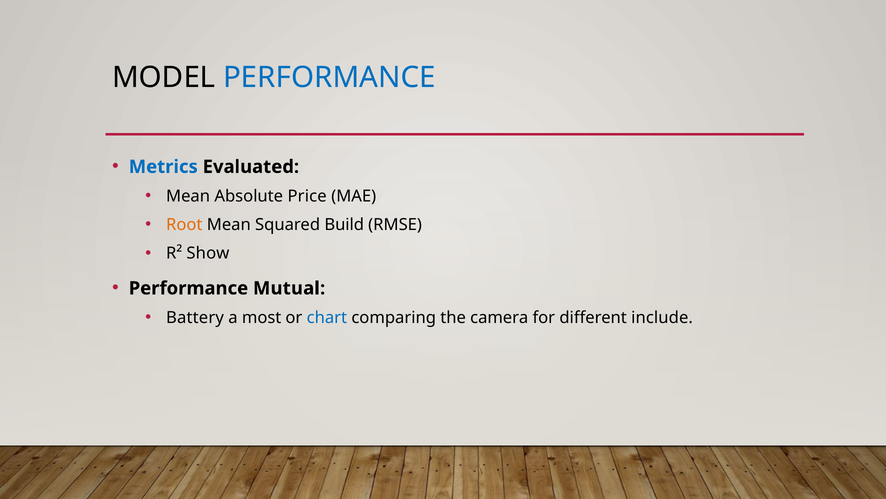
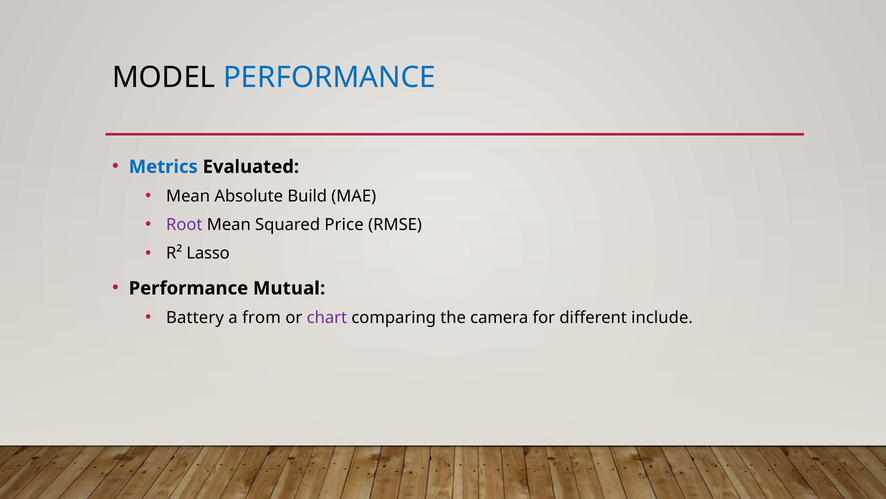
Price: Price -> Build
Root colour: orange -> purple
Build: Build -> Price
Show: Show -> Lasso
most: most -> from
chart colour: blue -> purple
